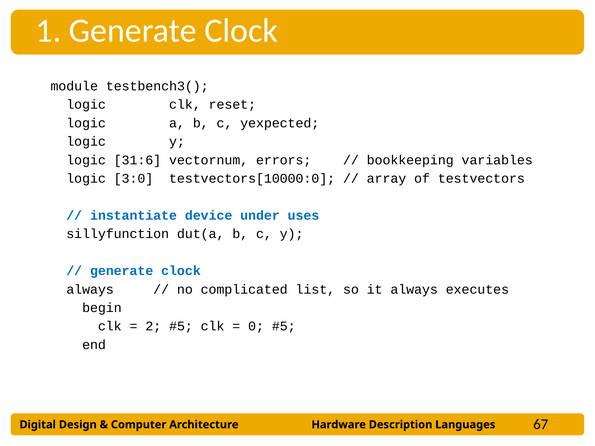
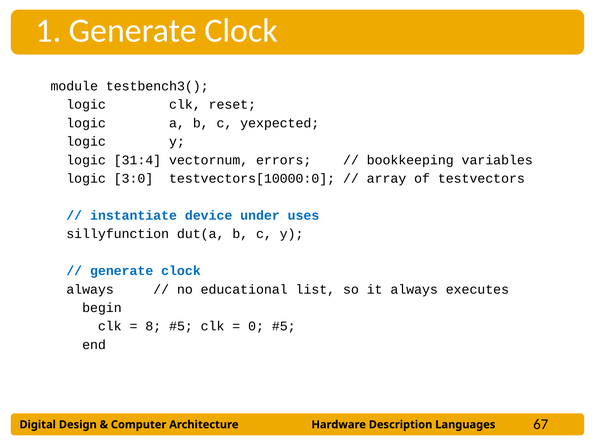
31:6: 31:6 -> 31:4
complicated: complicated -> educational
2: 2 -> 8
